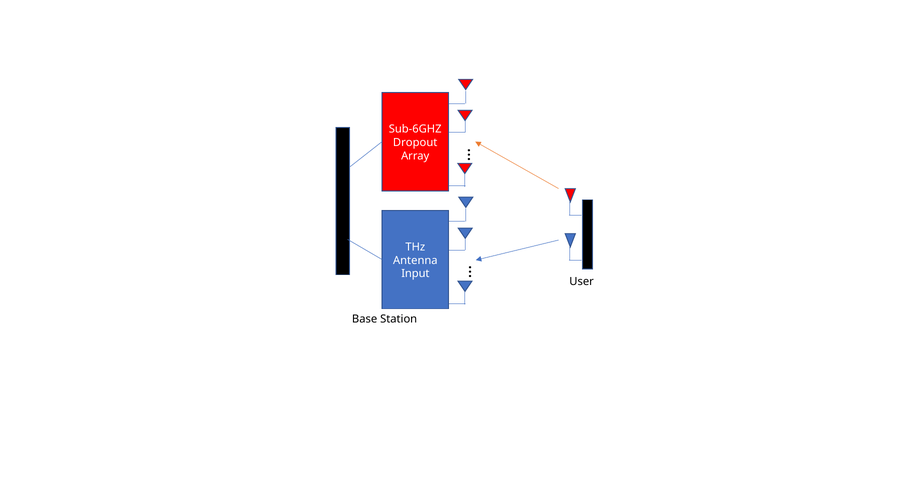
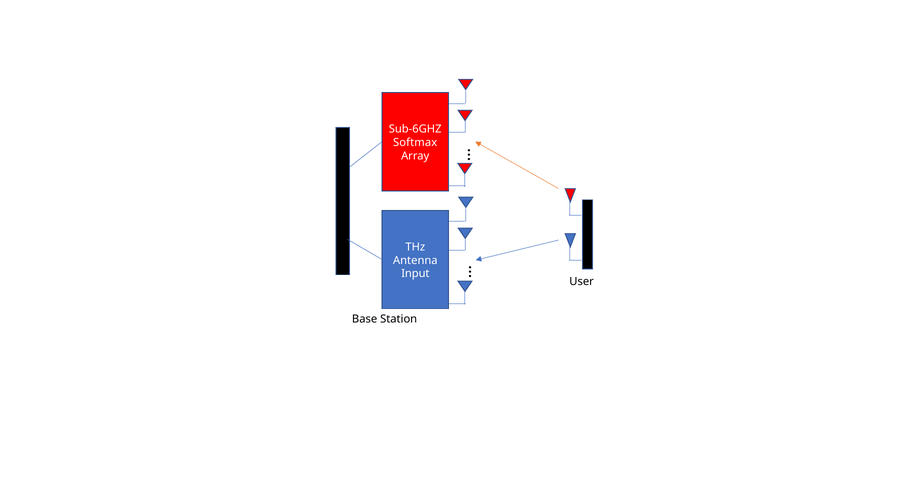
Dropout: Dropout -> Softmax
